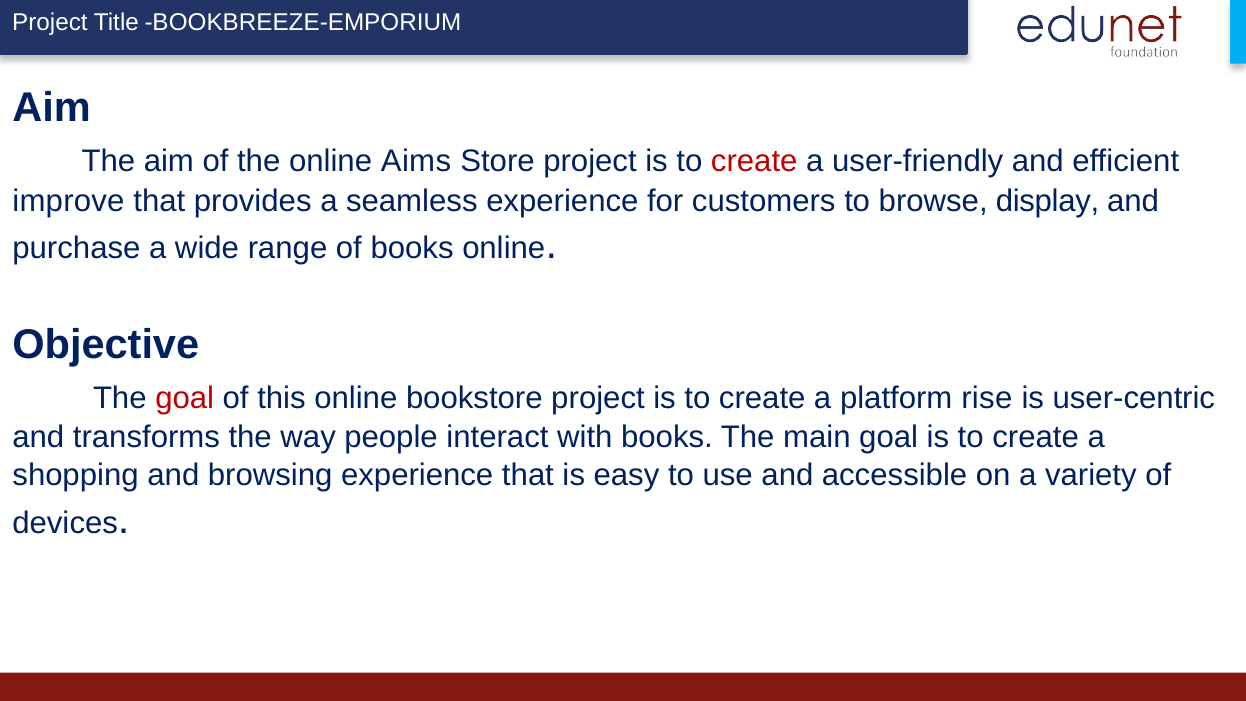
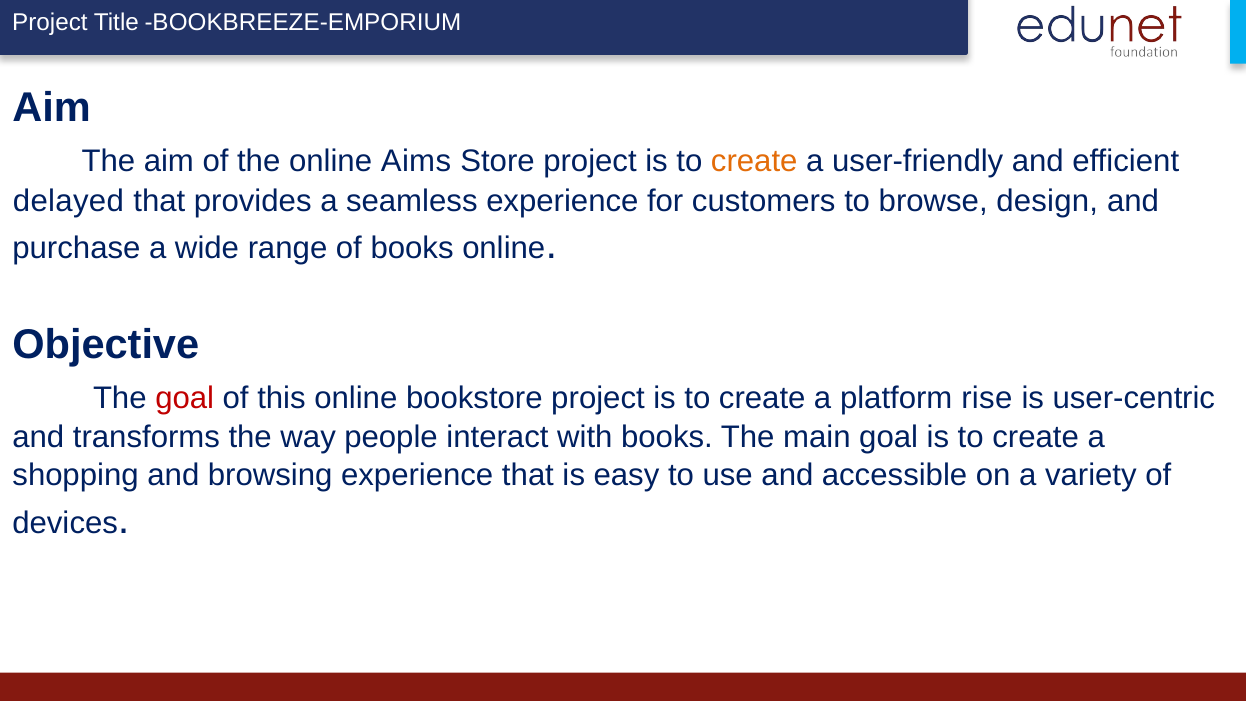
create at (754, 161) colour: red -> orange
improve: improve -> delayed
display: display -> design
